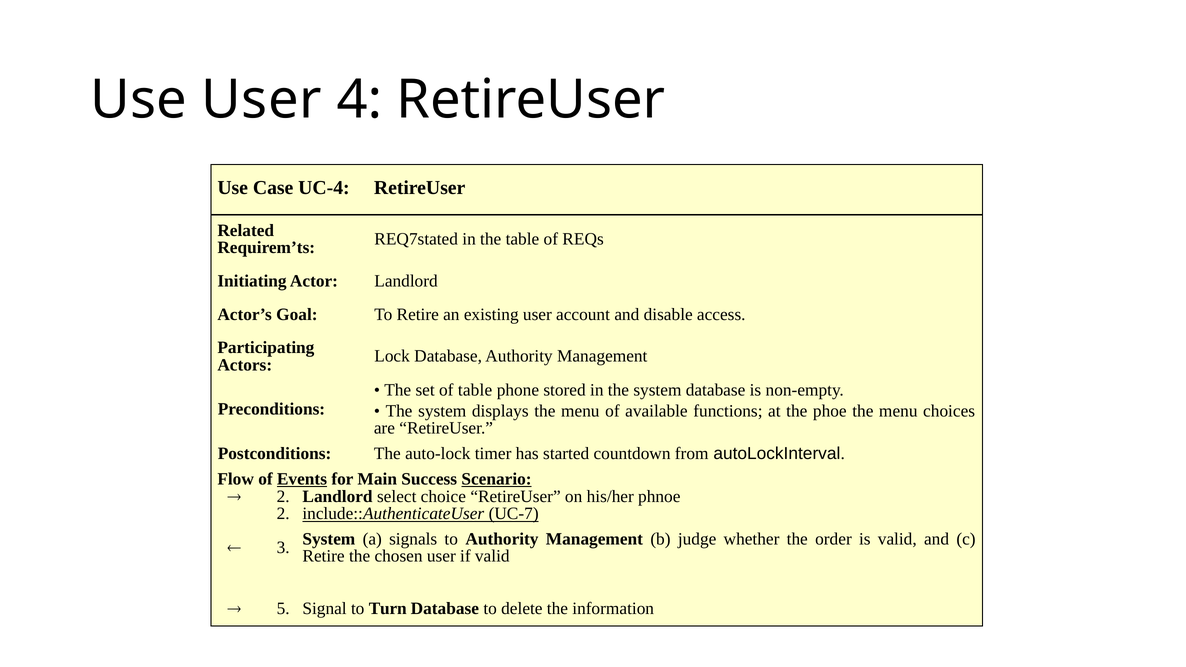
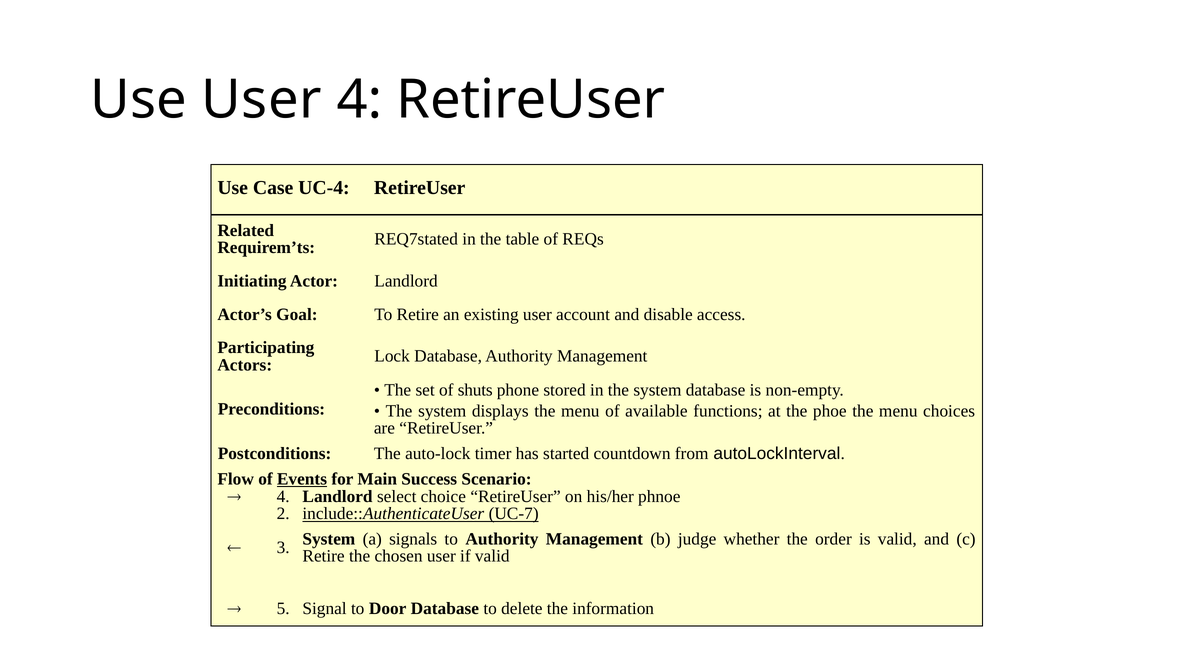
of table: table -> shuts
Scenario underline: present -> none
2 at (283, 496): 2 -> 4
Turn: Turn -> Door
